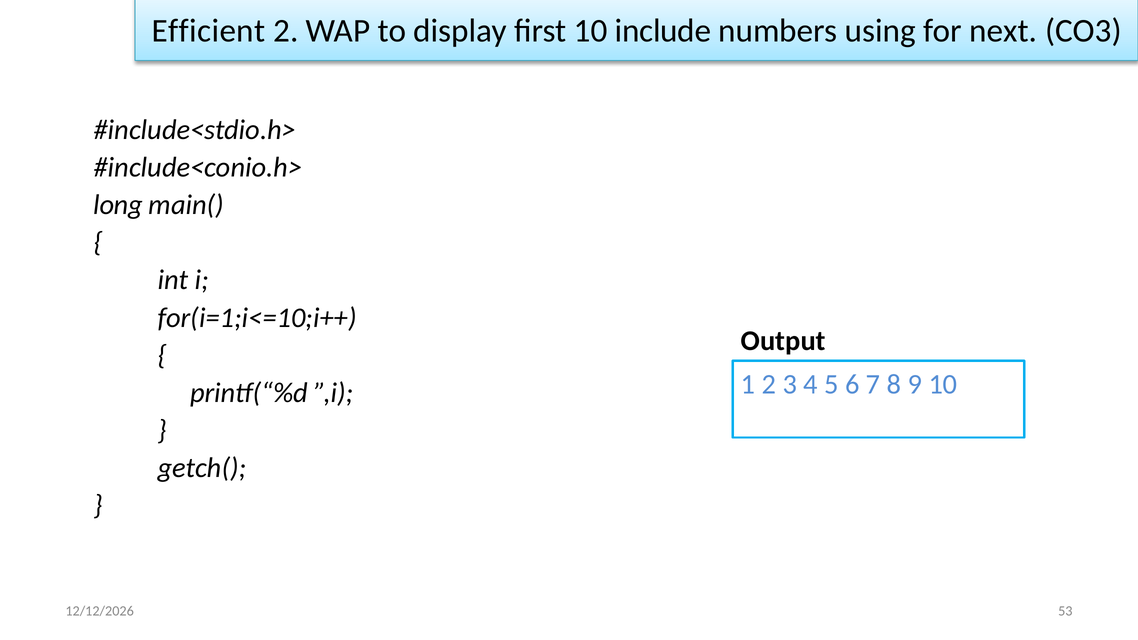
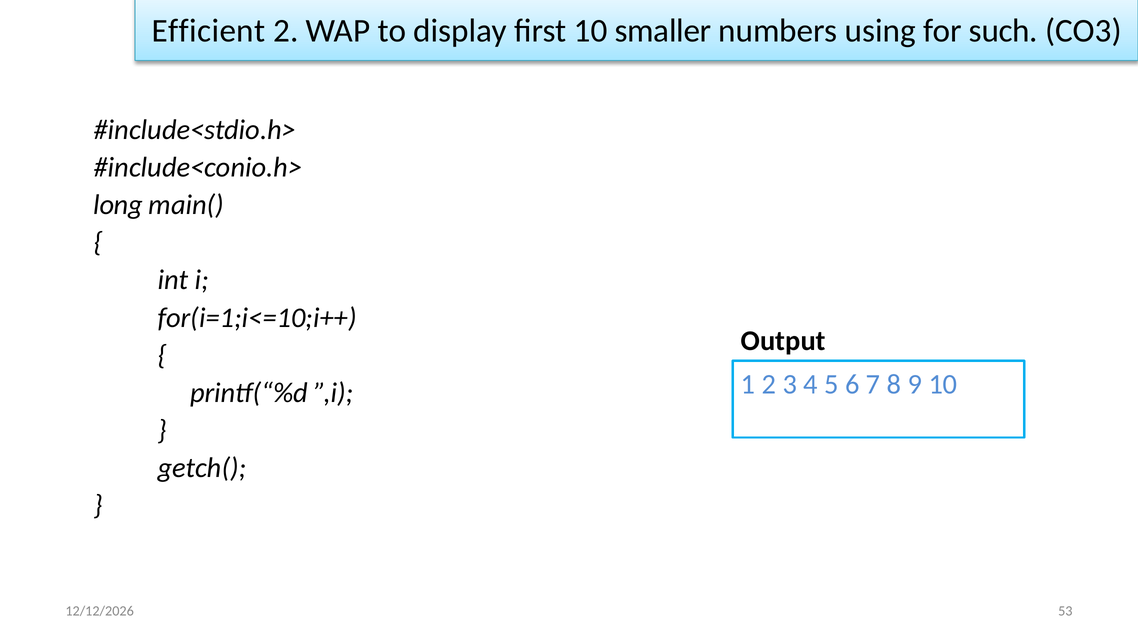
include: include -> smaller
next: next -> such
